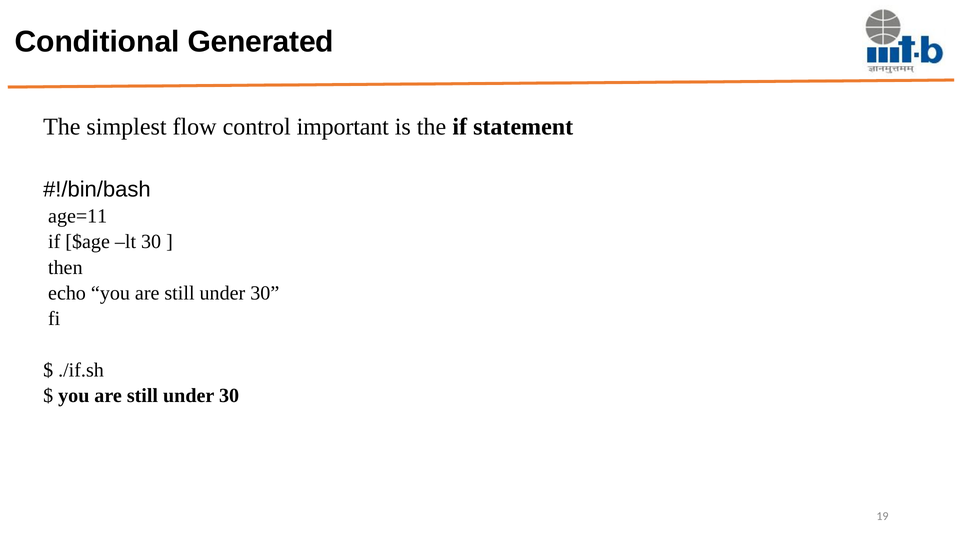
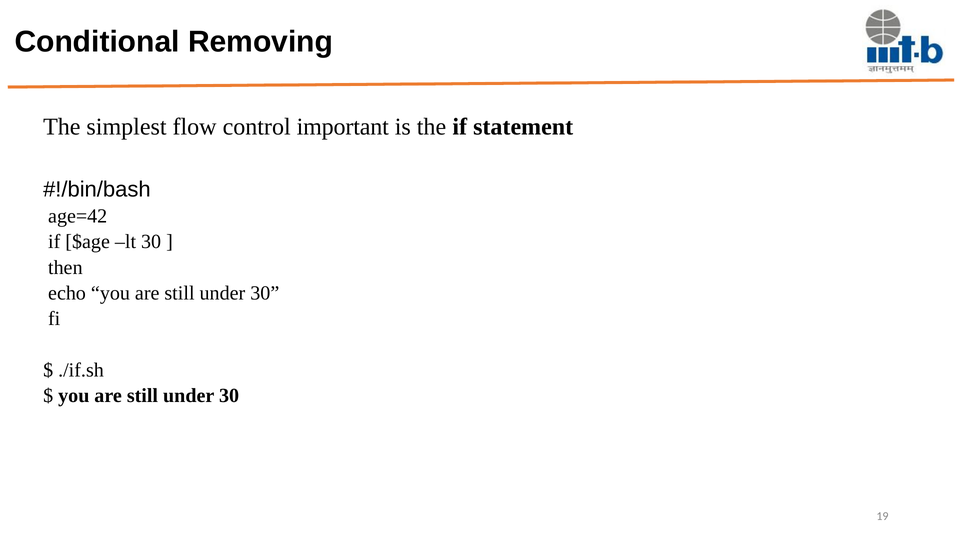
Generated: Generated -> Removing
age=11: age=11 -> age=42
